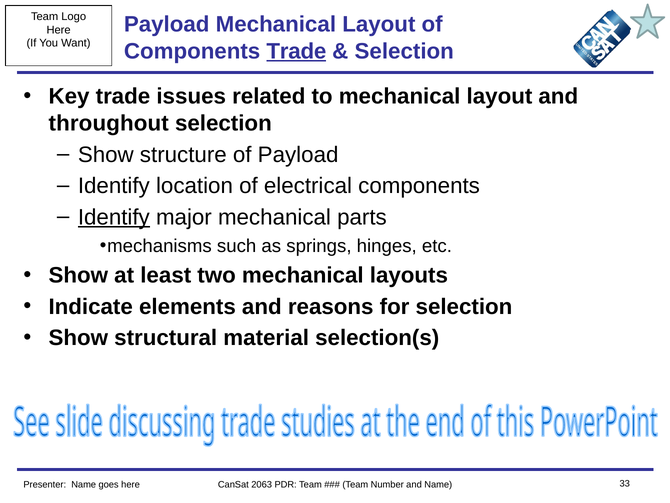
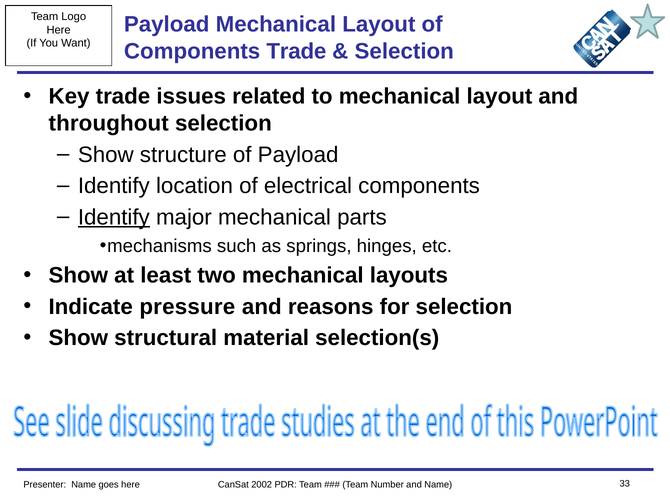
Trade at (296, 51) underline: present -> none
elements: elements -> pressure
2063: 2063 -> 2002
